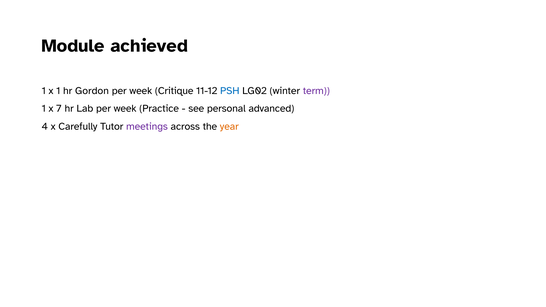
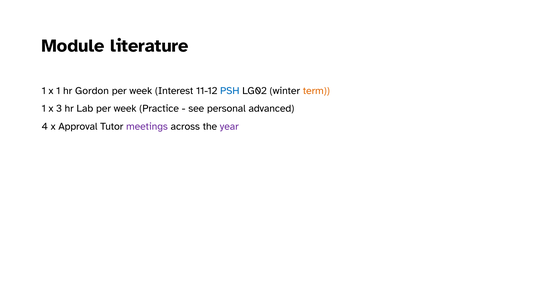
achieved: achieved -> literature
Critique: Critique -> Interest
term colour: purple -> orange
7: 7 -> 3
Carefully: Carefully -> Approval
year colour: orange -> purple
